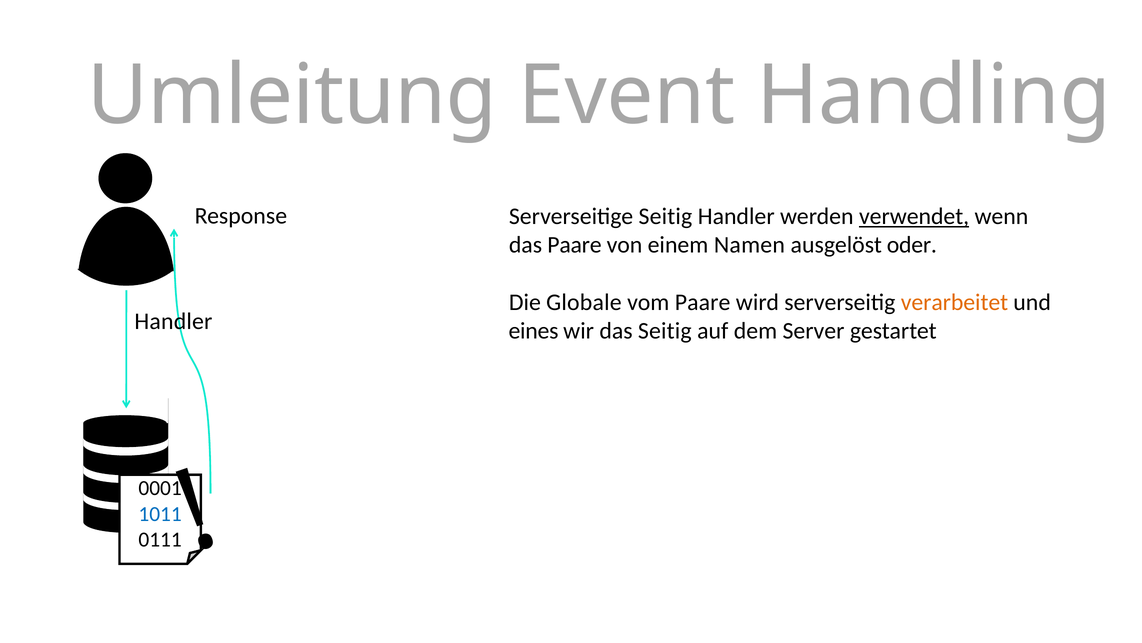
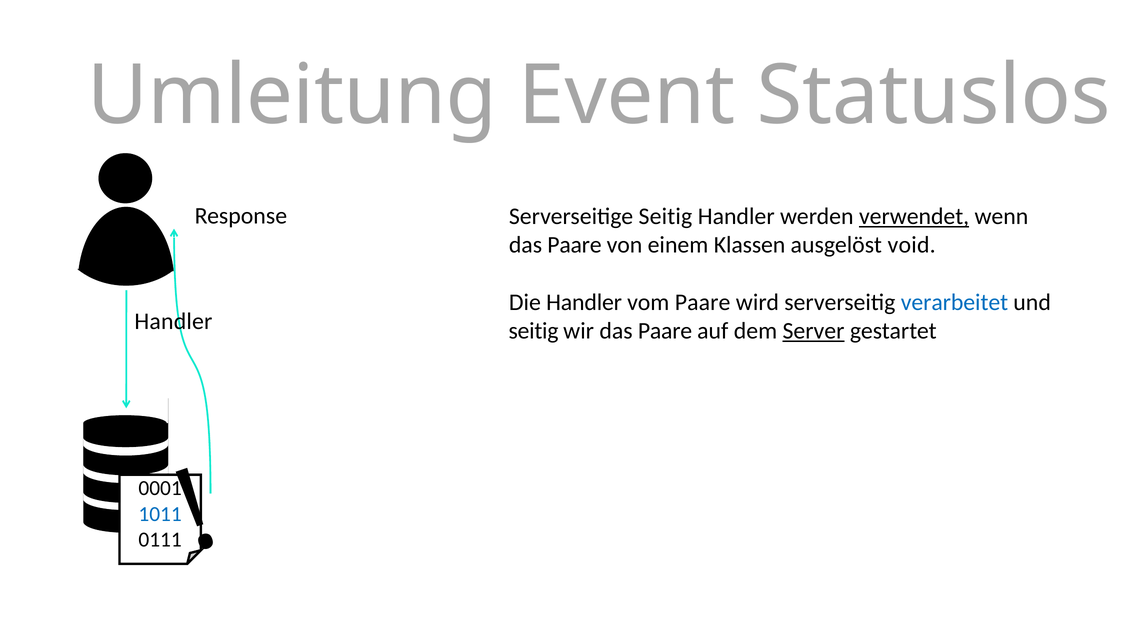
Handling: Handling -> Statuslos
Namen: Namen -> Klassen
oder: oder -> void
Die Globale: Globale -> Handler
verarbeitet colour: orange -> blue
eines at (534, 331): eines -> seitig
wir das Seitig: Seitig -> Paare
Server underline: none -> present
